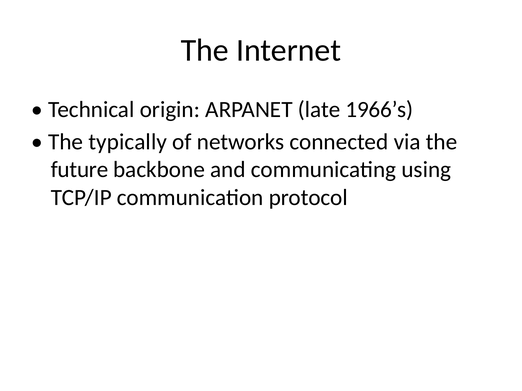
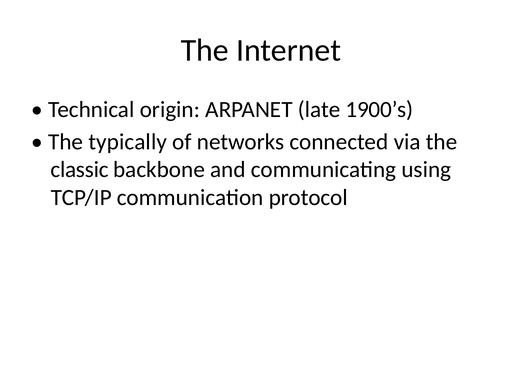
1966’s: 1966’s -> 1900’s
future: future -> classic
